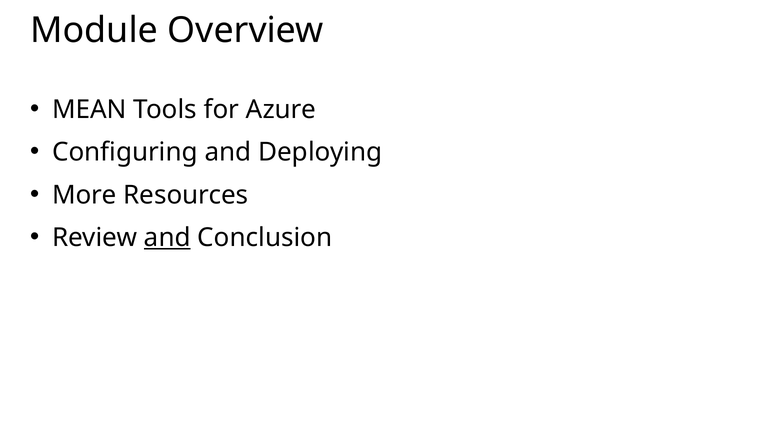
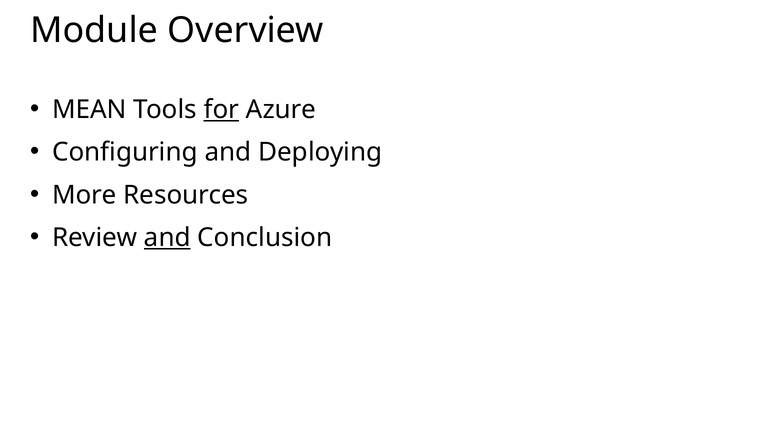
for underline: none -> present
